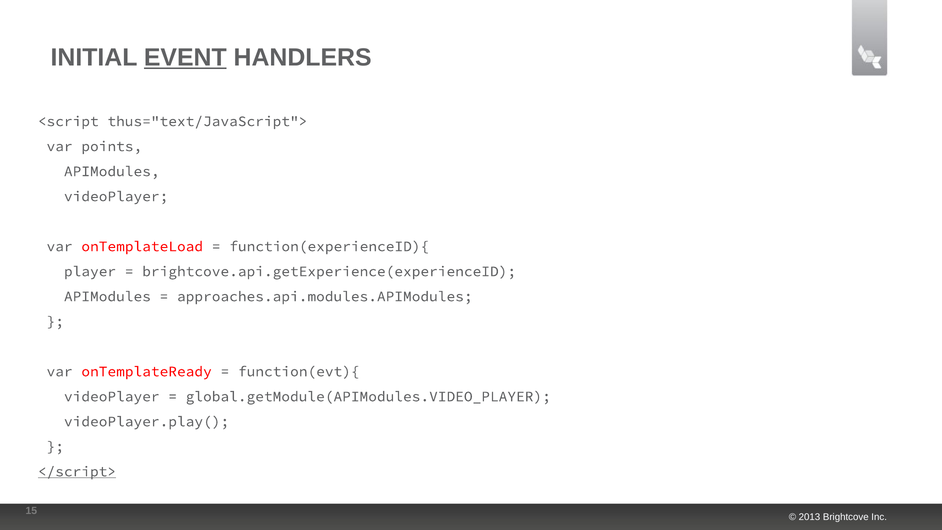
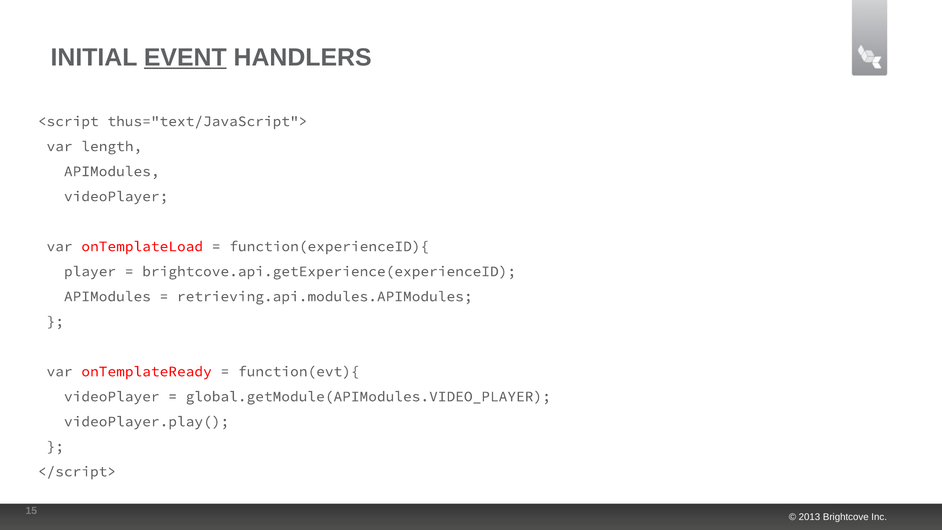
points: points -> length
approaches.api.modules.APIModules: approaches.api.modules.APIModules -> retrieving.api.modules.APIModules
</script> underline: present -> none
